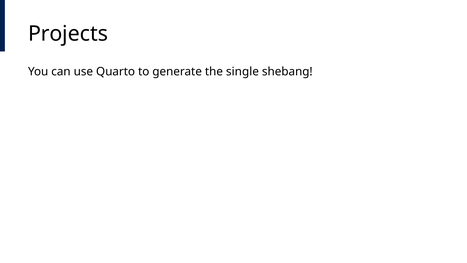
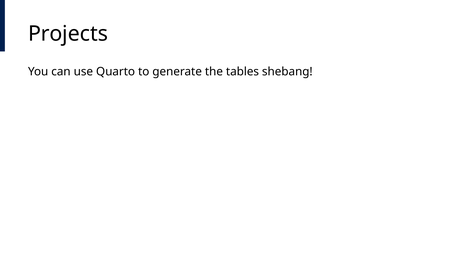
single: single -> tables
